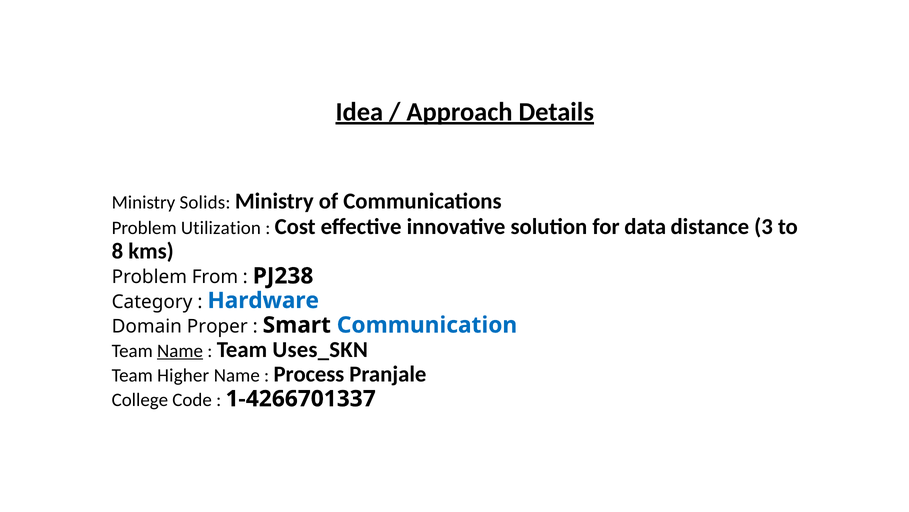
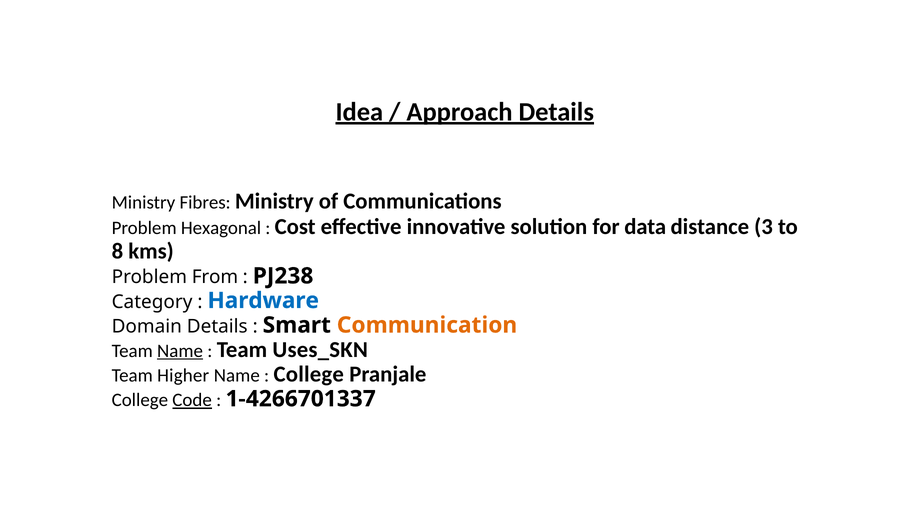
Solids: Solids -> Fibres
Utilization: Utilization -> Hexagonal
Domain Proper: Proper -> Details
Communication colour: blue -> orange
Process at (309, 374): Process -> College
Code underline: none -> present
